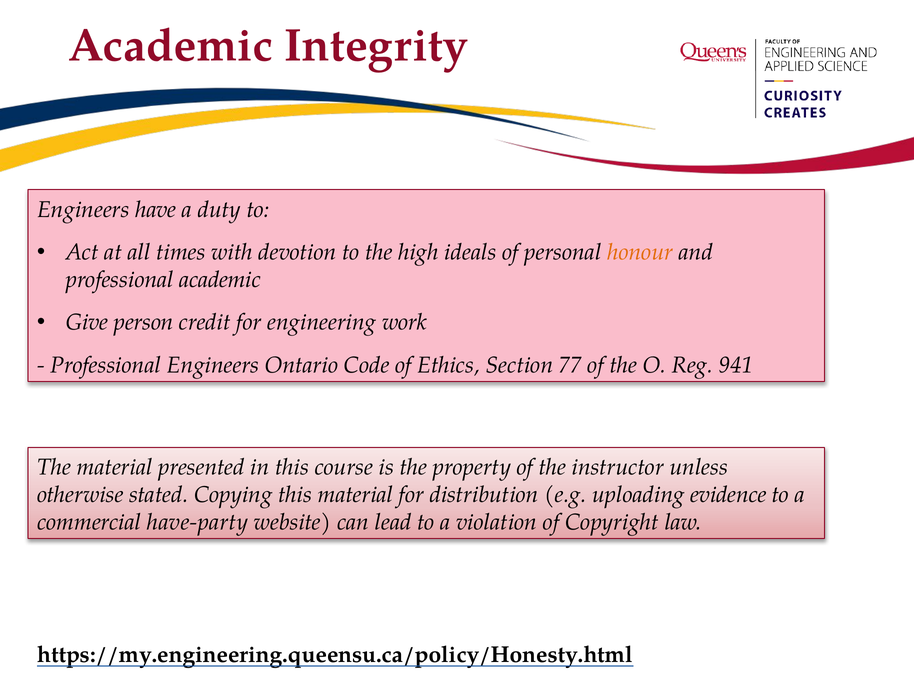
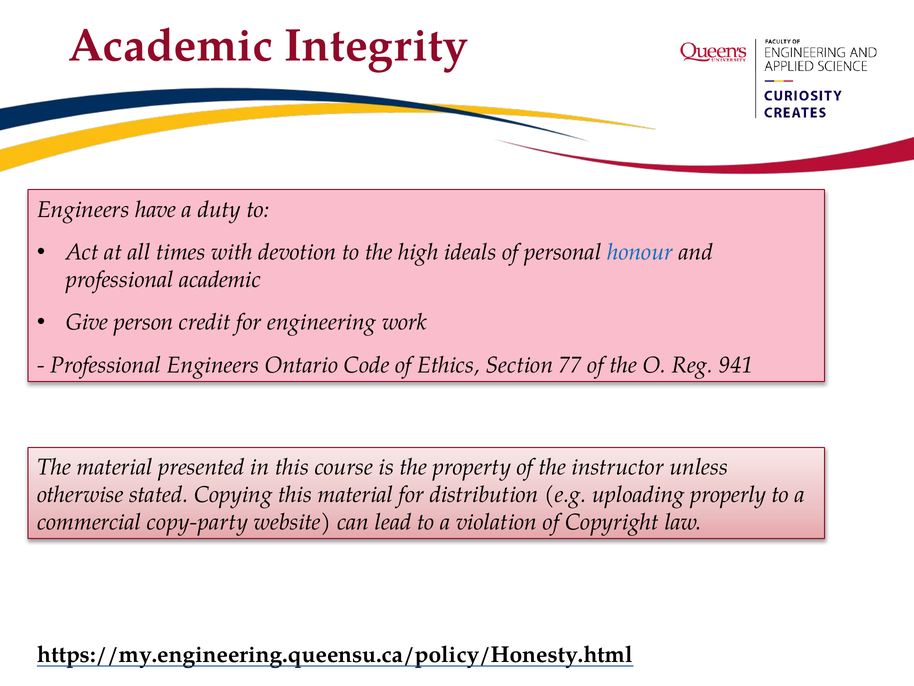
honour colour: orange -> blue
evidence: evidence -> properly
have-party: have-party -> copy-party
